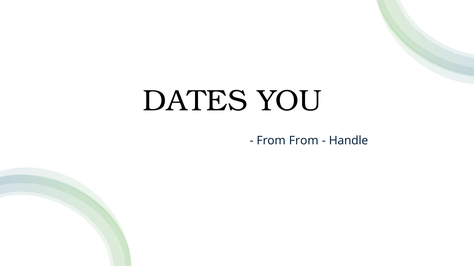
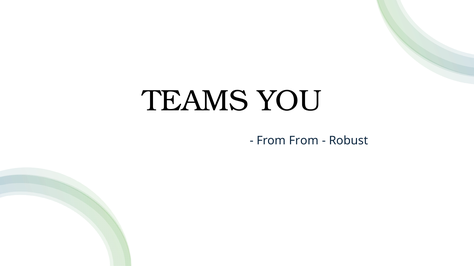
DATES: DATES -> TEAMS
Handle: Handle -> Robust
